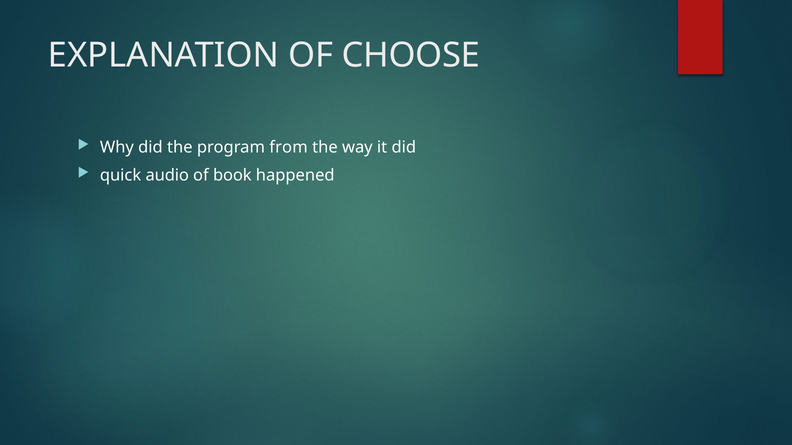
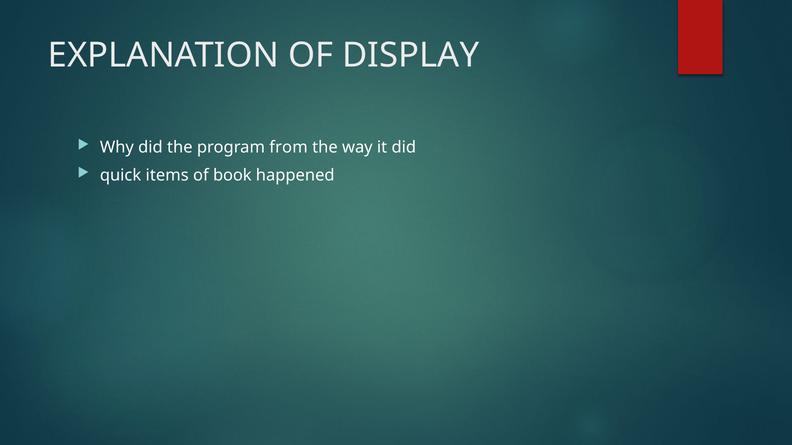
CHOOSE: CHOOSE -> DISPLAY
audio: audio -> items
